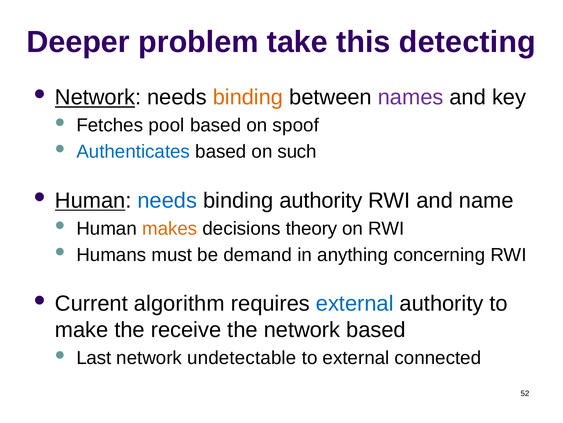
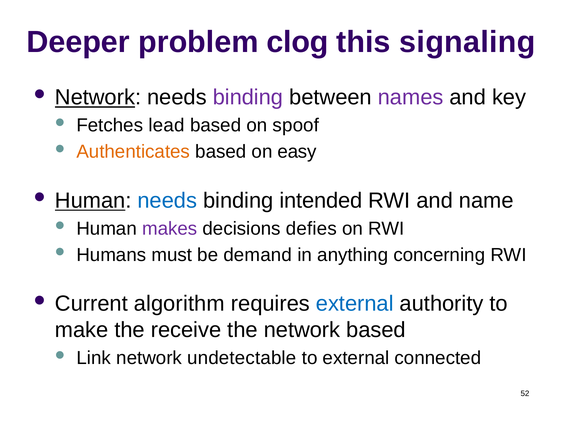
take: take -> clog
detecting: detecting -> signaling
binding at (248, 97) colour: orange -> purple
pool: pool -> lead
Authenticates colour: blue -> orange
such: such -> easy
binding authority: authority -> intended
makes colour: orange -> purple
theory: theory -> defies
Last: Last -> Link
